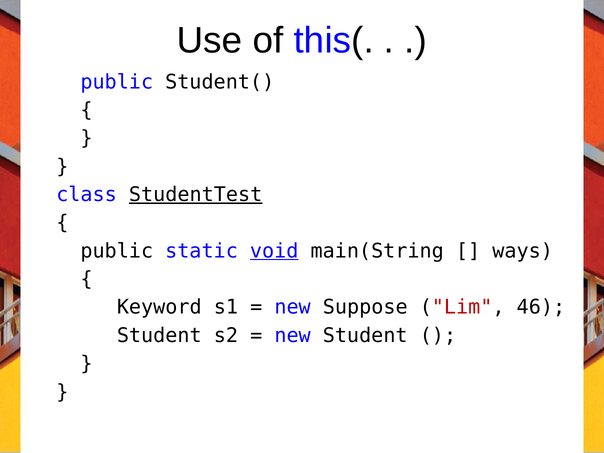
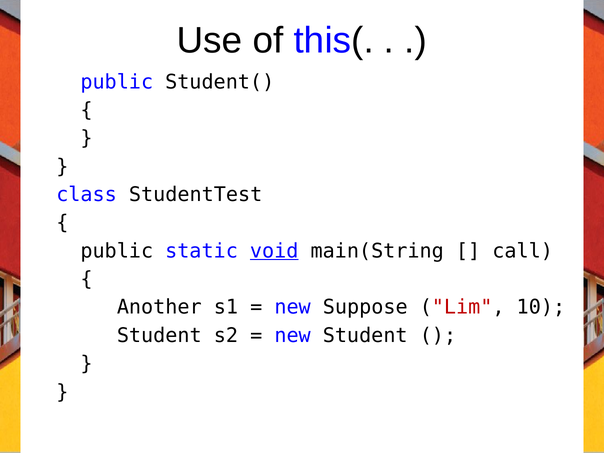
StudentTest underline: present -> none
ways: ways -> call
Keyword: Keyword -> Another
46: 46 -> 10
